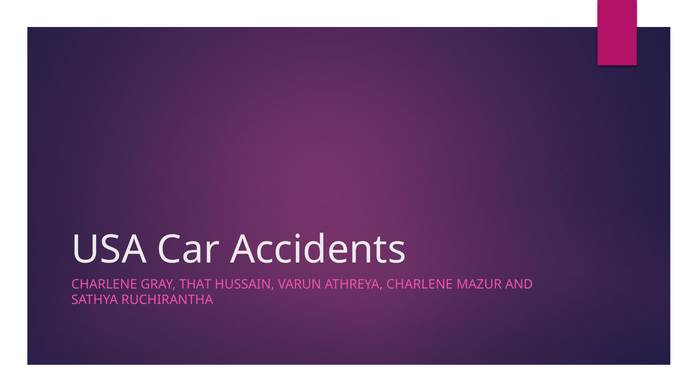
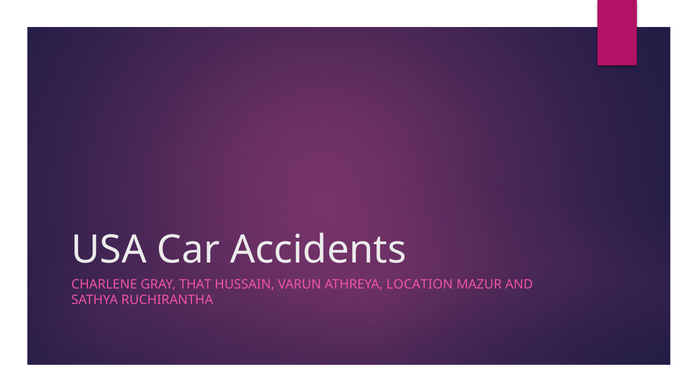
ATHREYA CHARLENE: CHARLENE -> LOCATION
